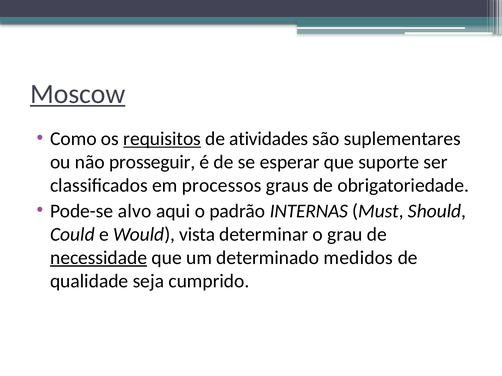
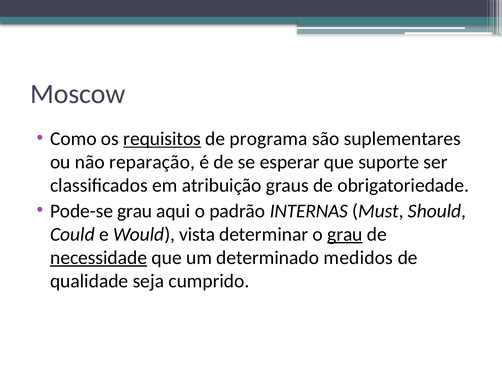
Moscow underline: present -> none
atividades: atividades -> programa
prosseguir: prosseguir -> reparação
processos: processos -> atribuição
Pode-se alvo: alvo -> grau
grau at (345, 235) underline: none -> present
